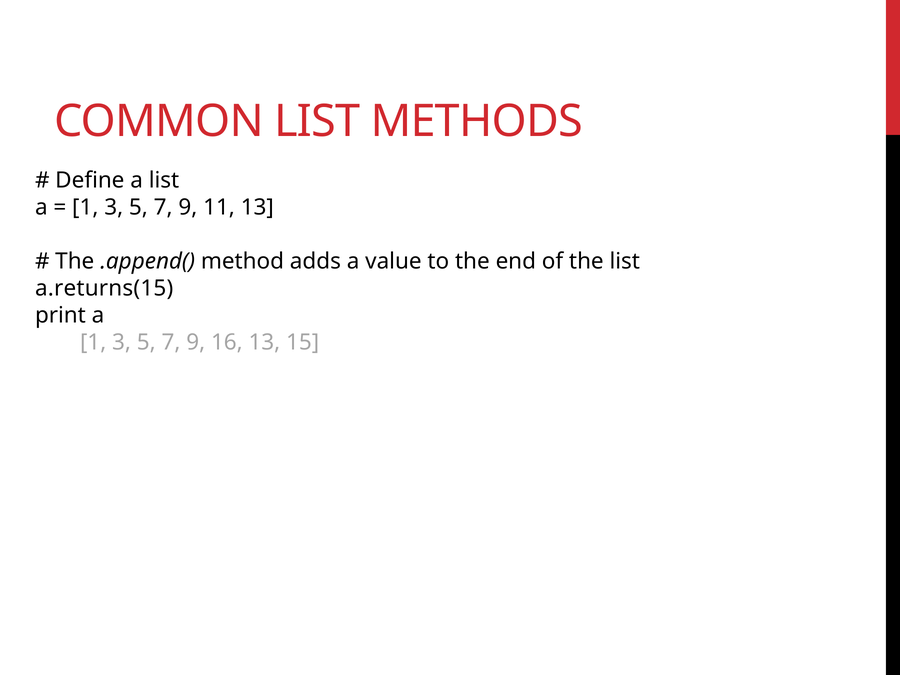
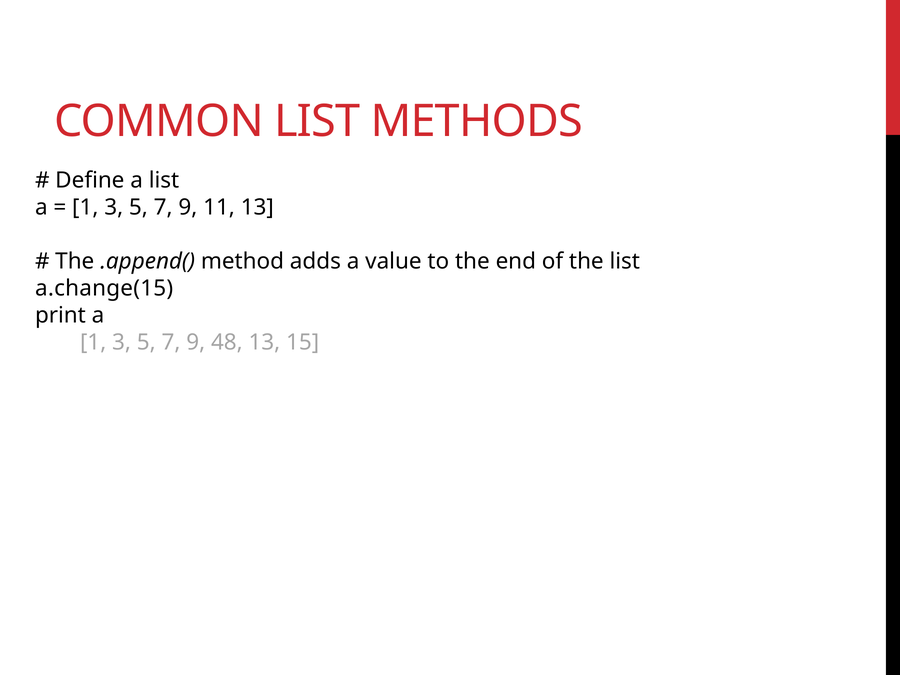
a.returns(15: a.returns(15 -> a.change(15
16: 16 -> 48
